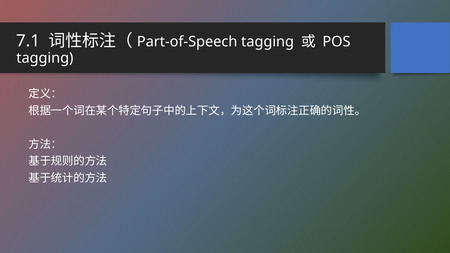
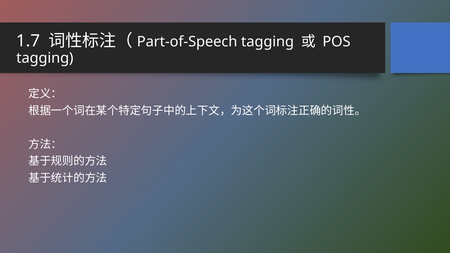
7.1: 7.1 -> 1.7
